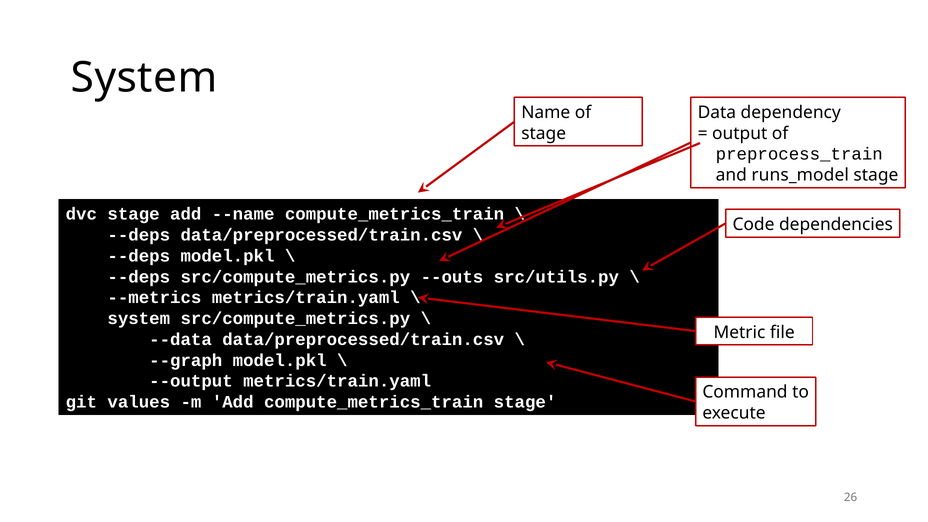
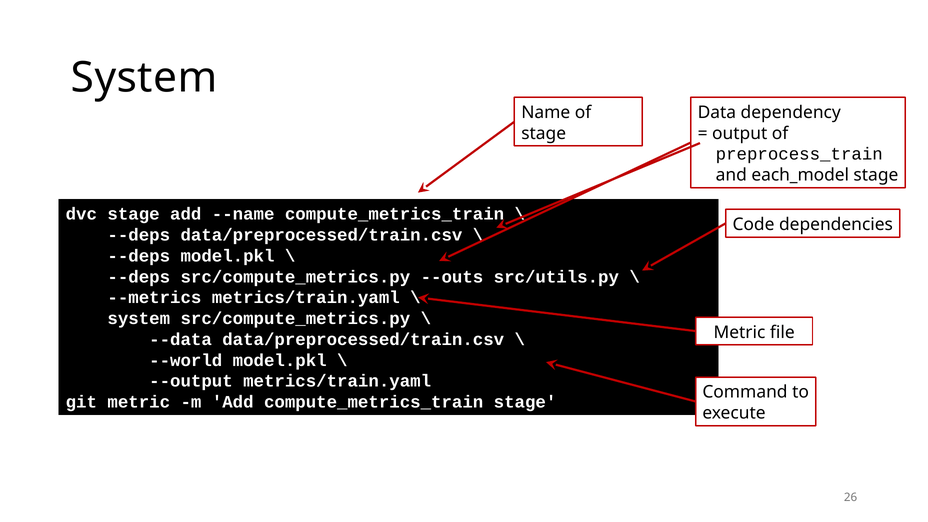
runs_model: runs_model -> each_model
--graph: --graph -> --world
git values: values -> metric
